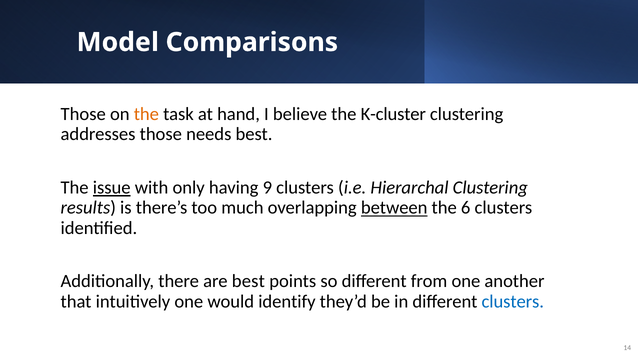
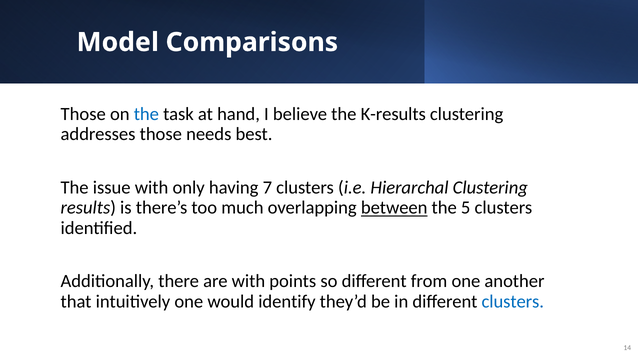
the at (146, 114) colour: orange -> blue
K-cluster: K-cluster -> K-results
issue underline: present -> none
9: 9 -> 7
6: 6 -> 5
are best: best -> with
